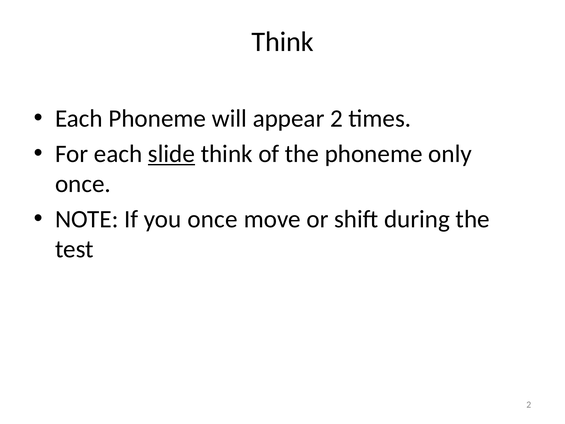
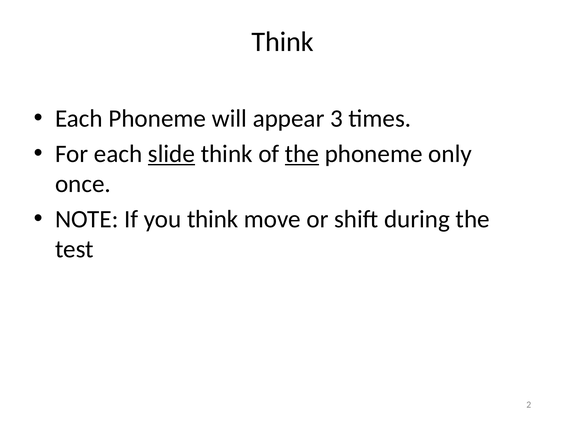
appear 2: 2 -> 3
the at (302, 154) underline: none -> present
you once: once -> think
